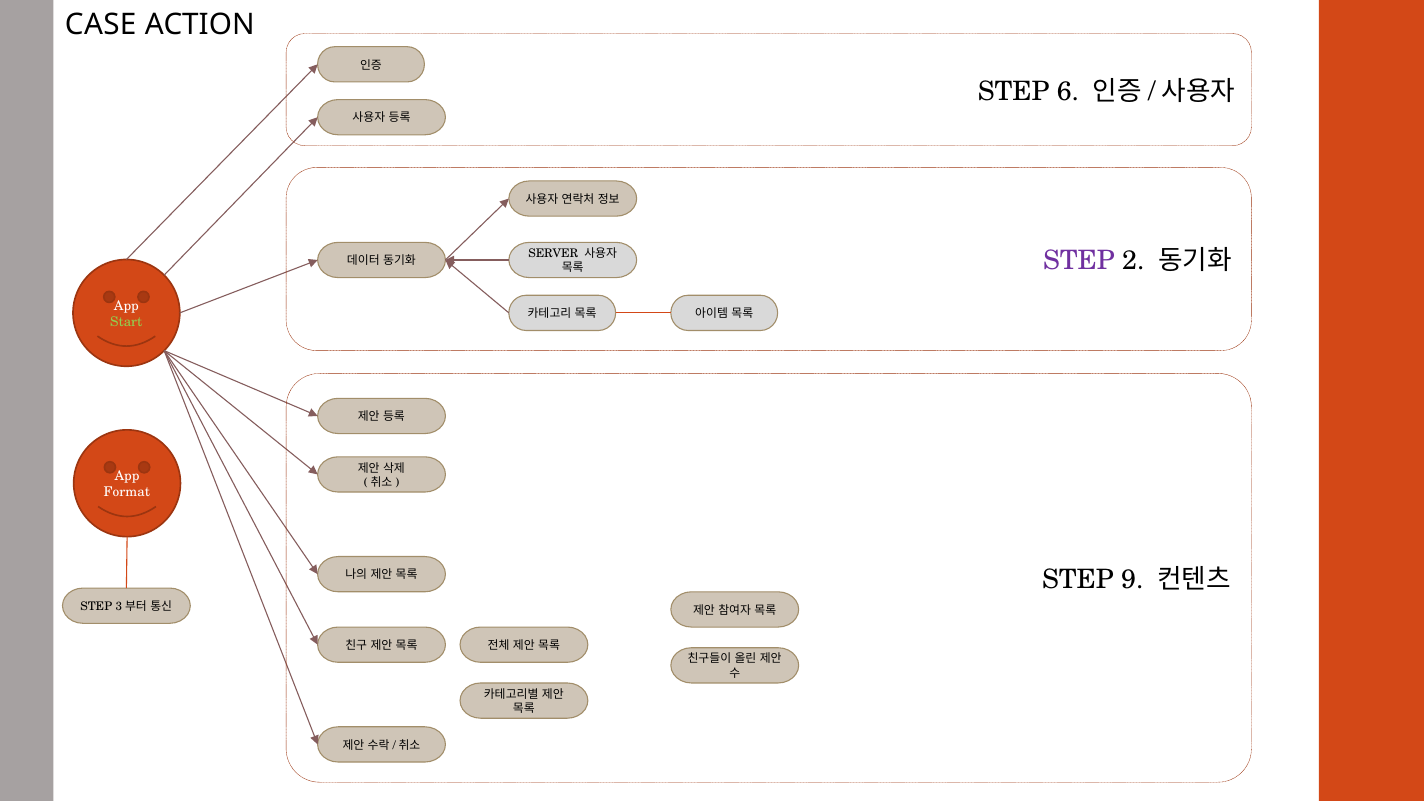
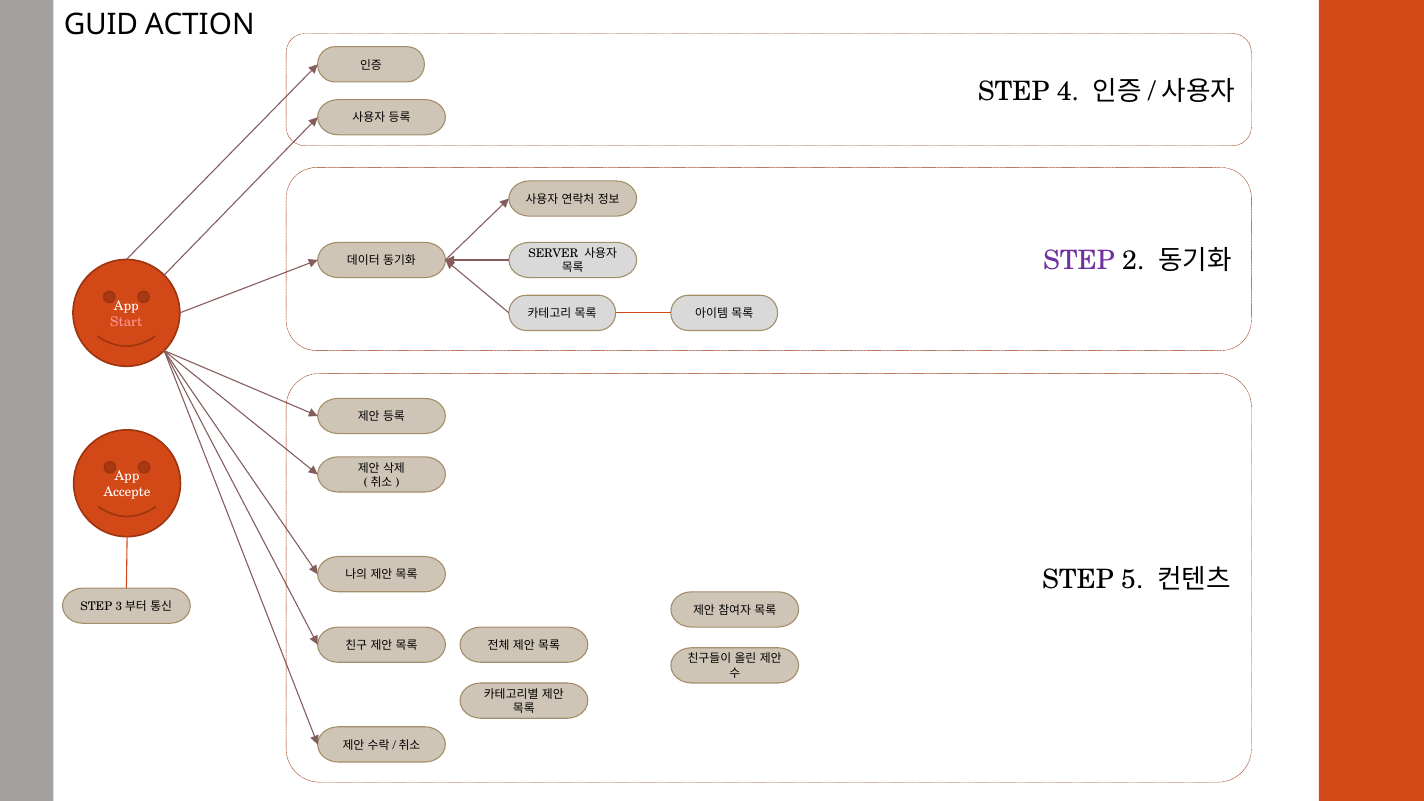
CASE: CASE -> GUID
6: 6 -> 4
Start colour: light green -> pink
Format: Format -> Accepte
9: 9 -> 5
